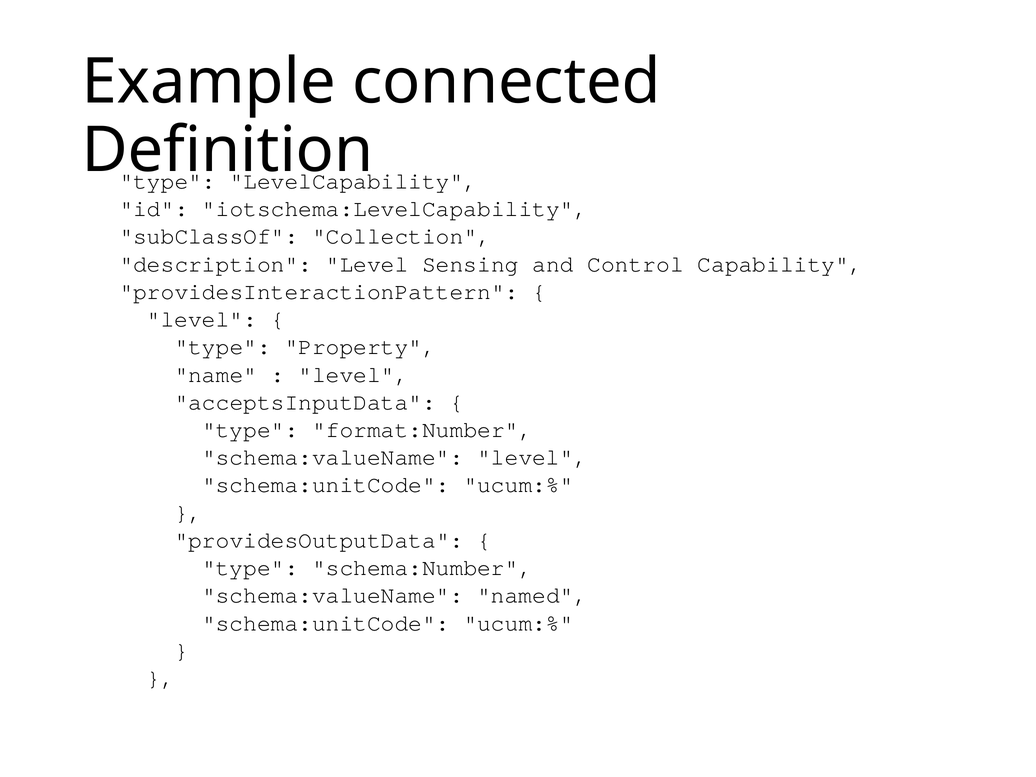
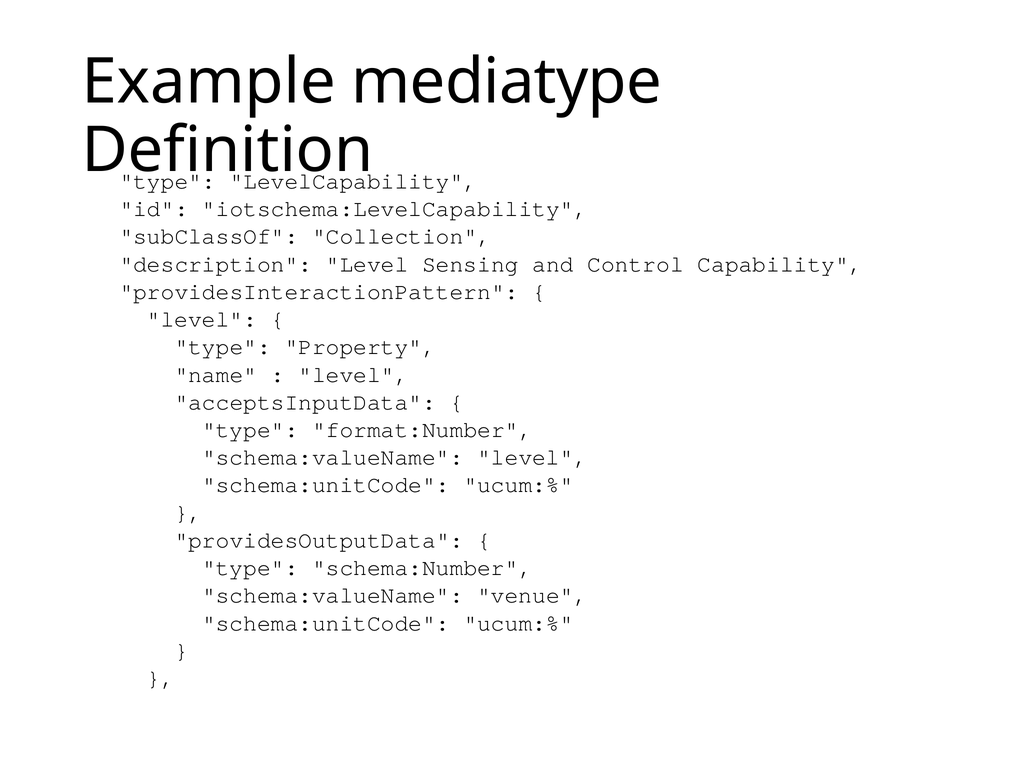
connected: connected -> mediatype
named: named -> venue
